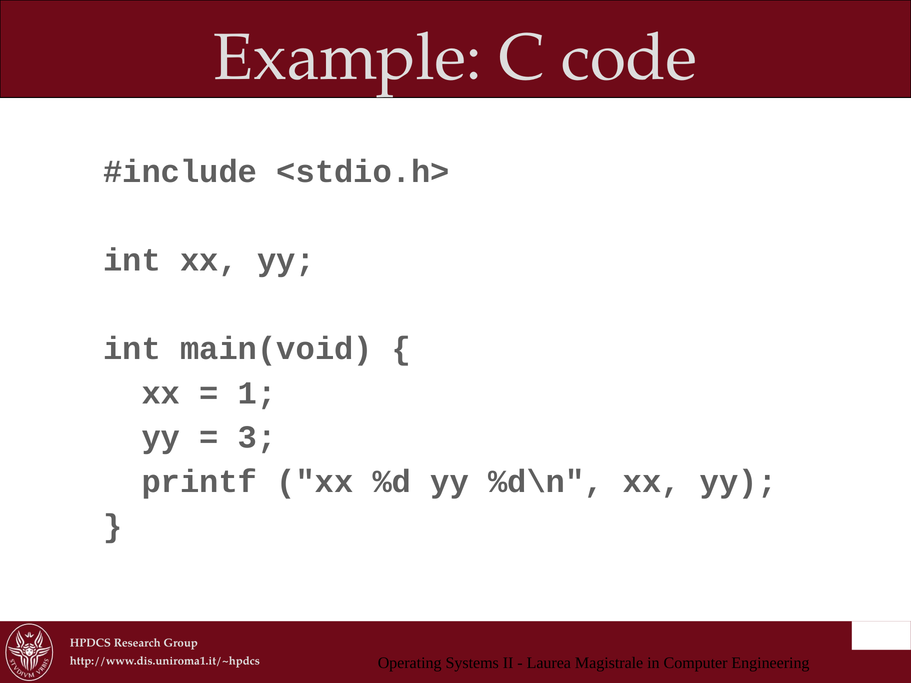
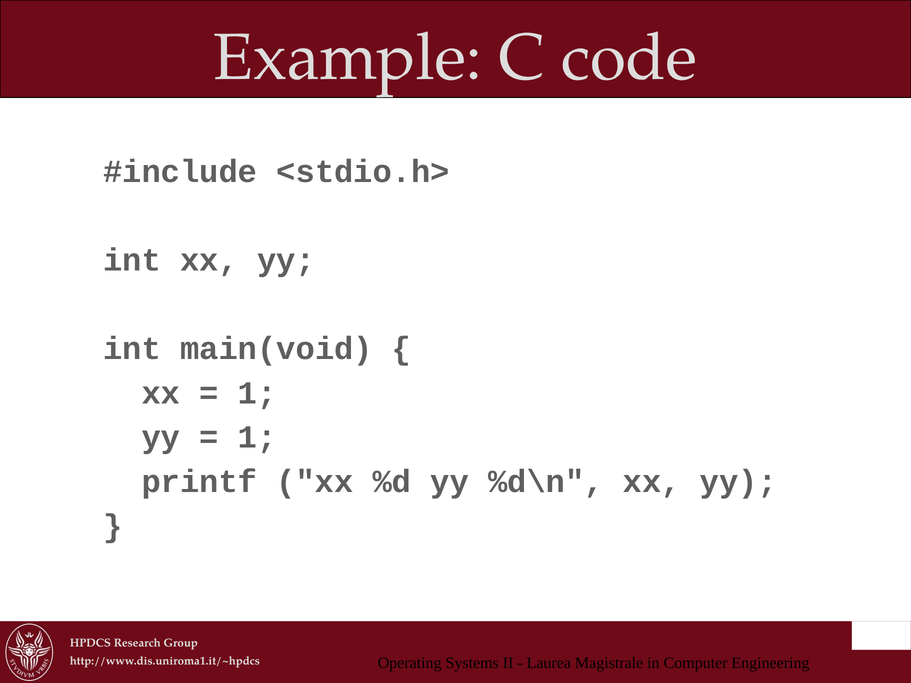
3 at (257, 437): 3 -> 1
